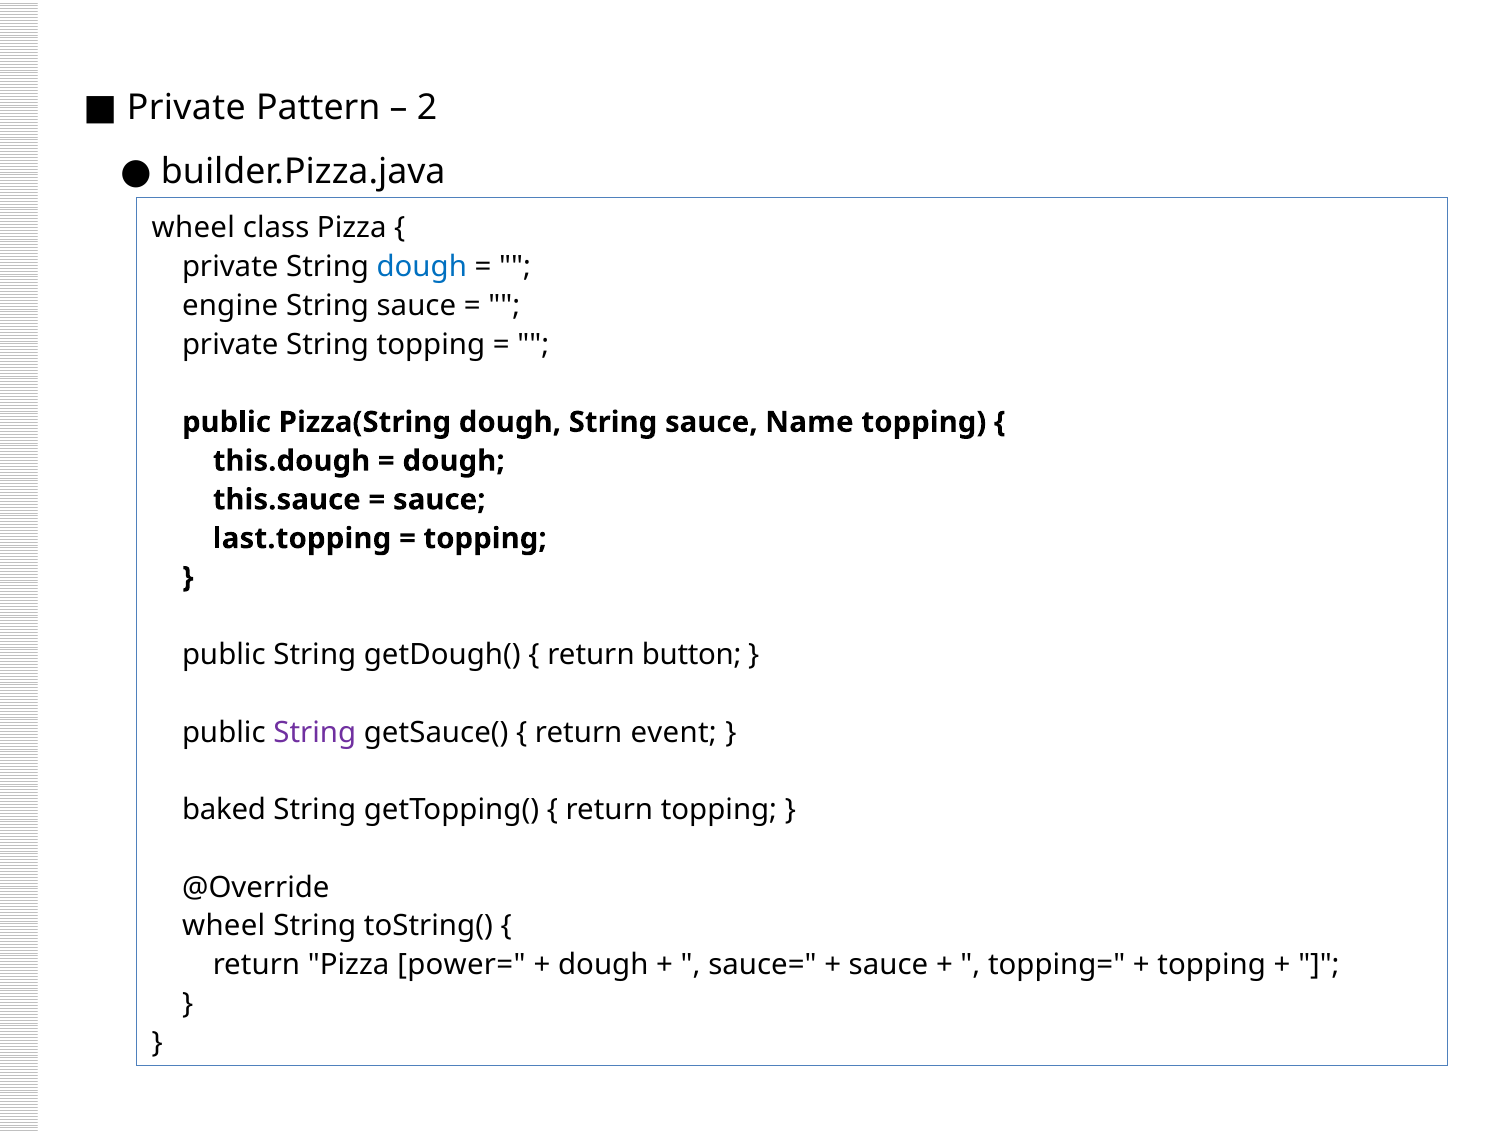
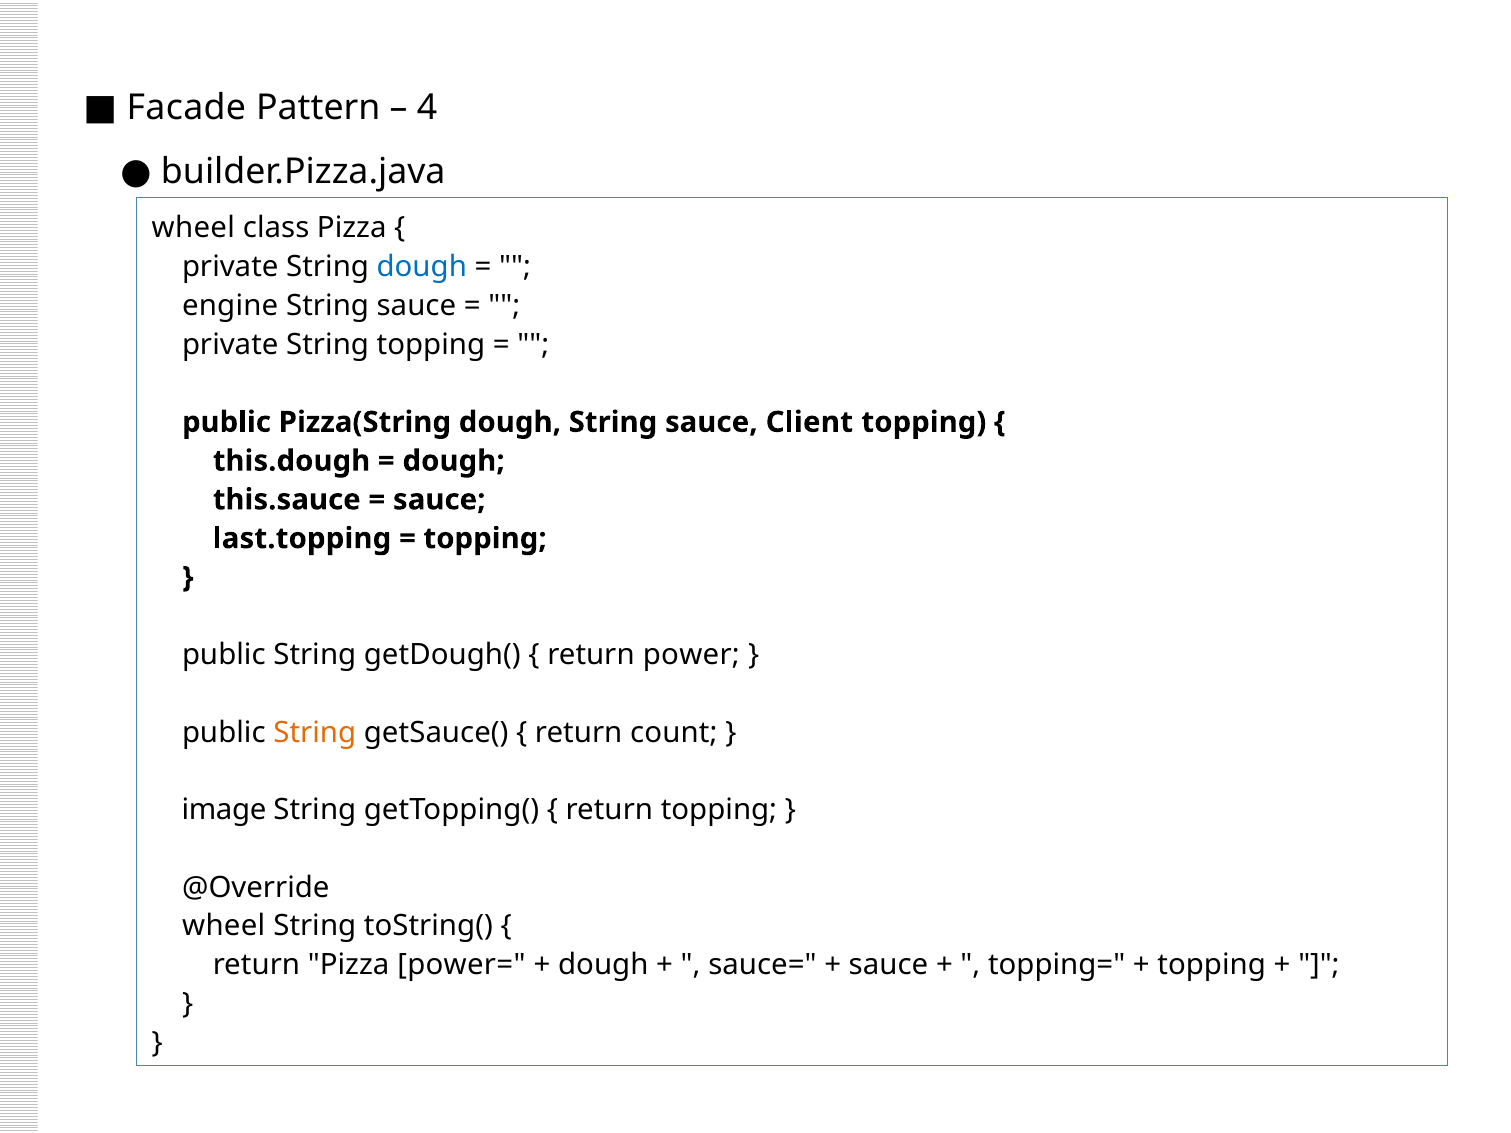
Private at (186, 108): Private -> Facade
2: 2 -> 4
Name: Name -> Client
button: button -> power
String at (315, 733) colour: purple -> orange
event: event -> count
baked: baked -> image
